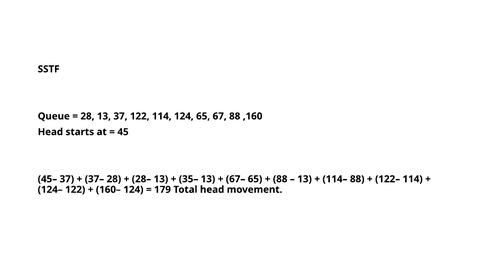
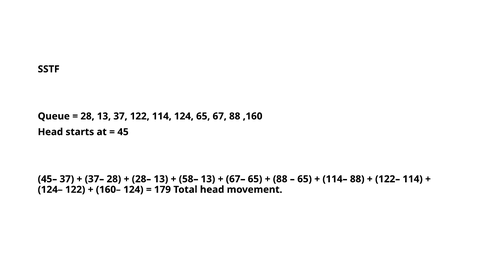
35–: 35– -> 58–
13 at (305, 179): 13 -> 65
